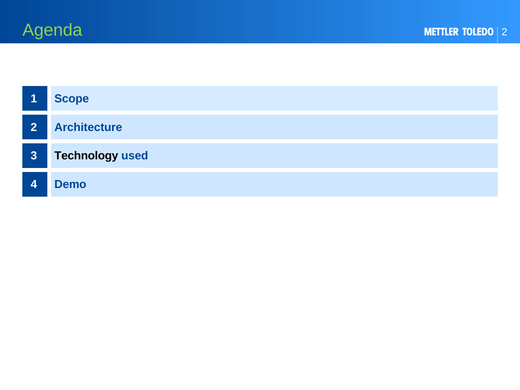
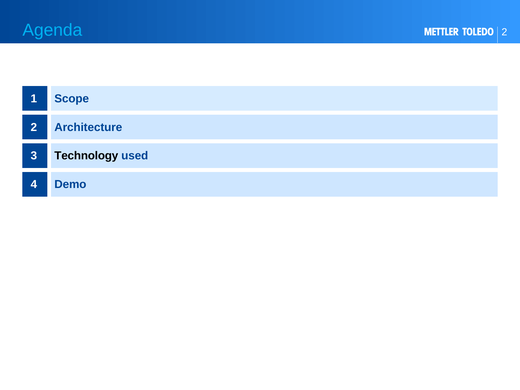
Agenda colour: light green -> light blue
